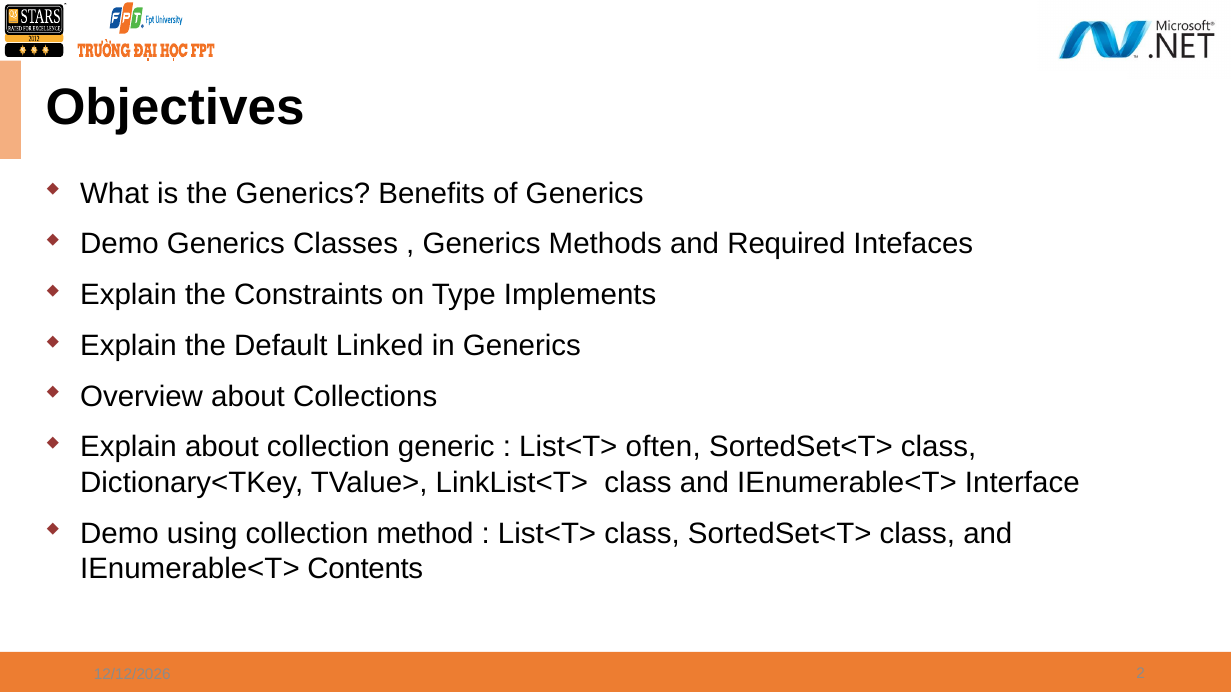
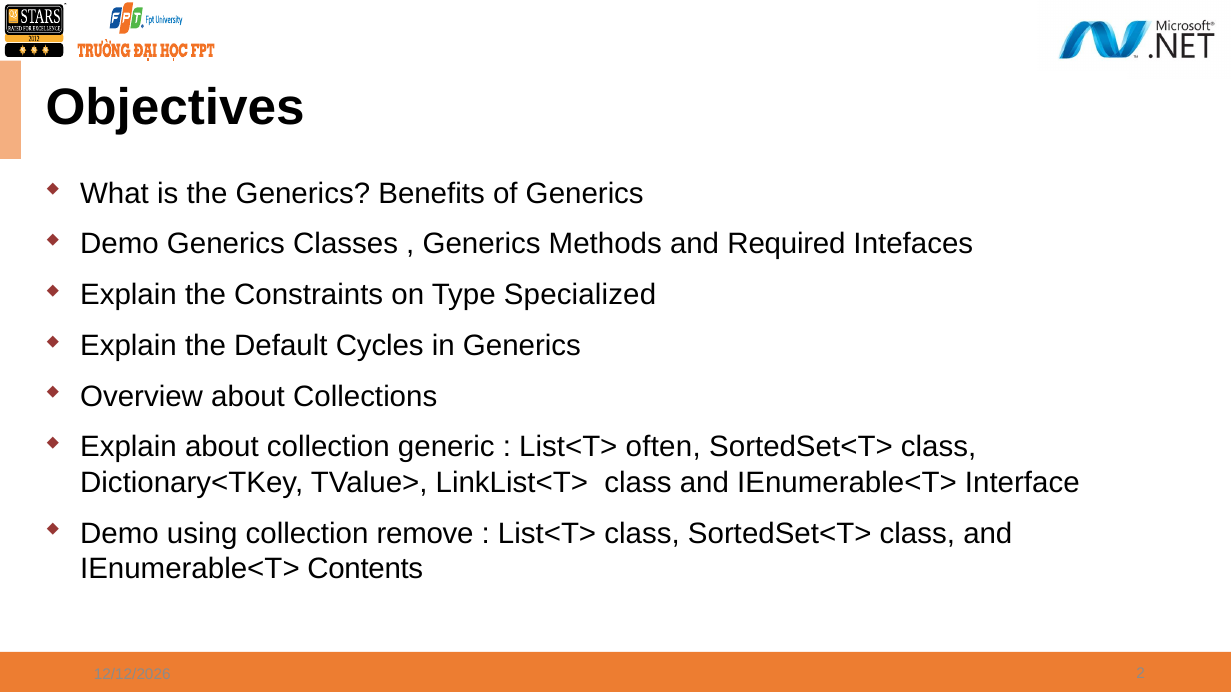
Implements: Implements -> Specialized
Linked: Linked -> Cycles
method: method -> remove
